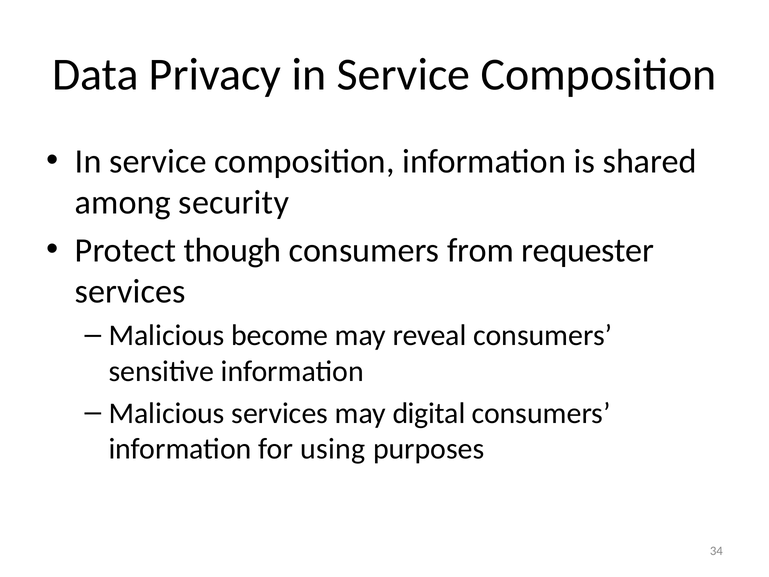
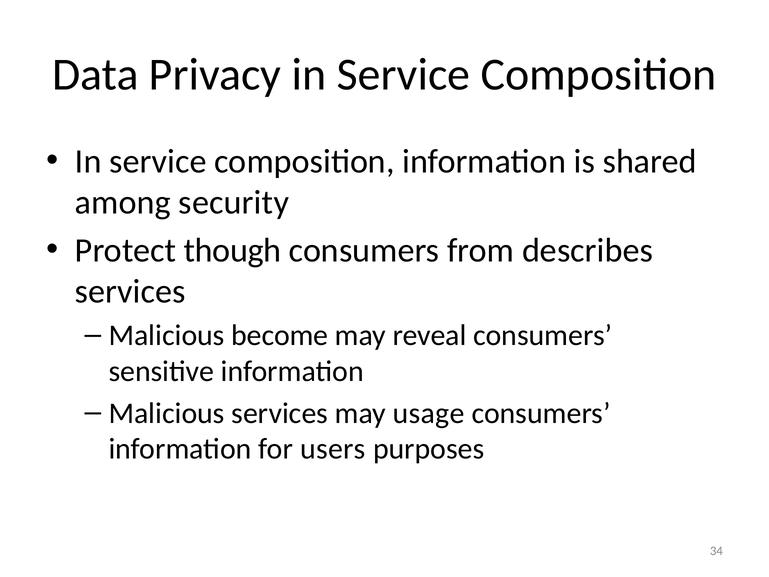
requester: requester -> describes
digital: digital -> usage
using: using -> users
